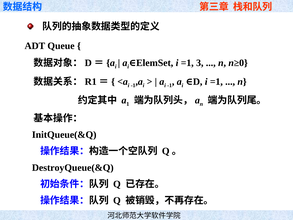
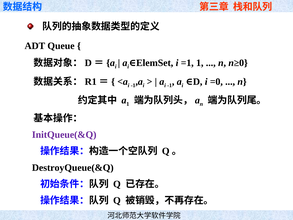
=1 3: 3 -> 1
=1 at (216, 81): =1 -> =0
InitQueue(&Q colour: black -> purple
